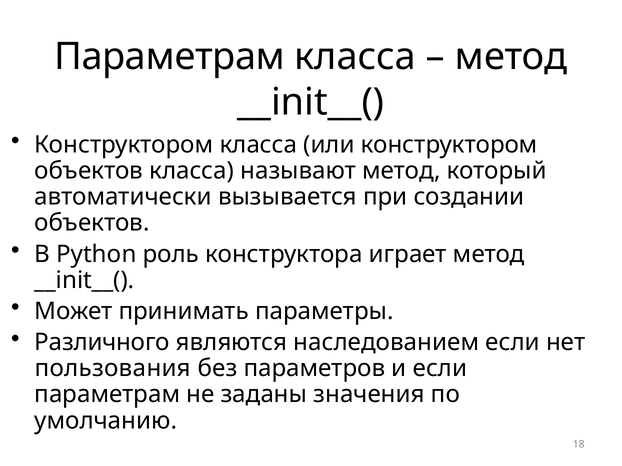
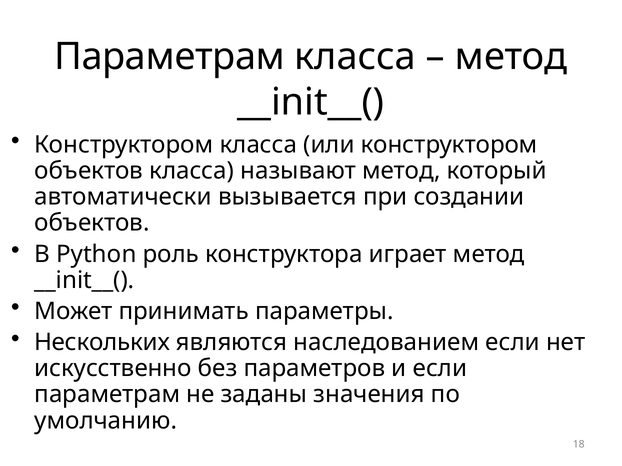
Различного: Различного -> Нескольких
пользования: пользования -> искусственно
